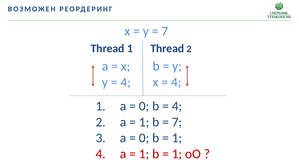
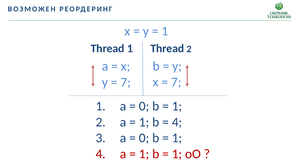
7 at (165, 31): 7 -> 1
4 at (176, 82): 4 -> 7
4 at (126, 82): 4 -> 7
4 at (177, 106): 4 -> 1
7 at (177, 122): 7 -> 4
